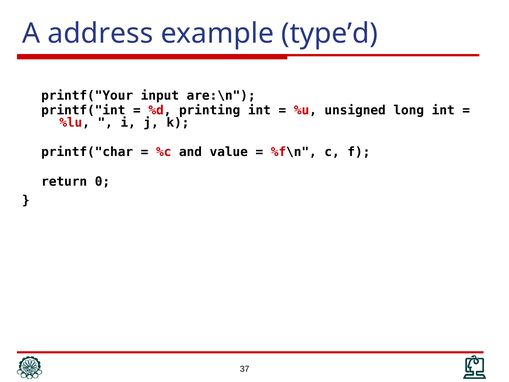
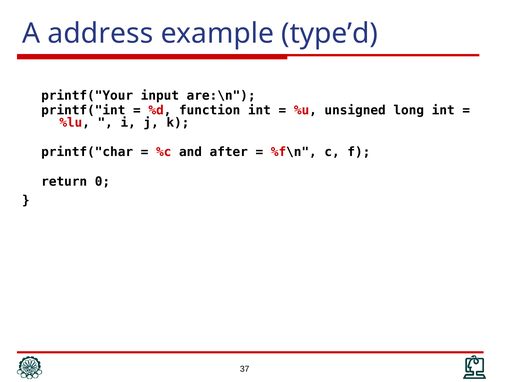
printing: printing -> function
value: value -> after
